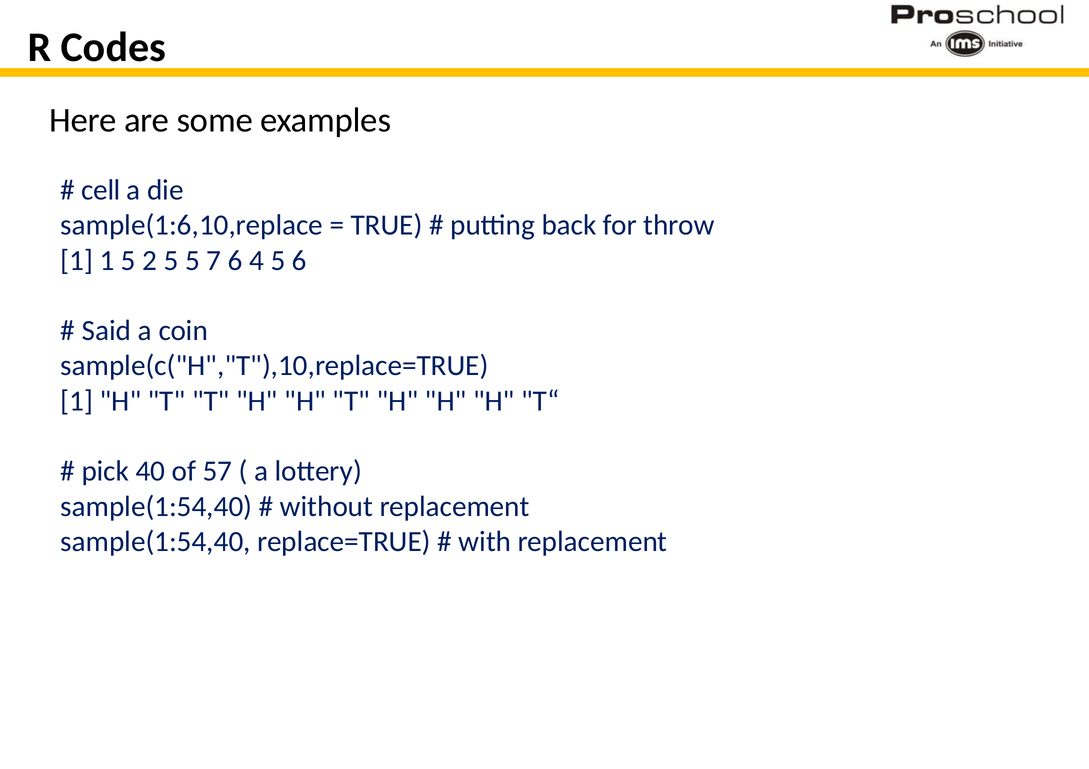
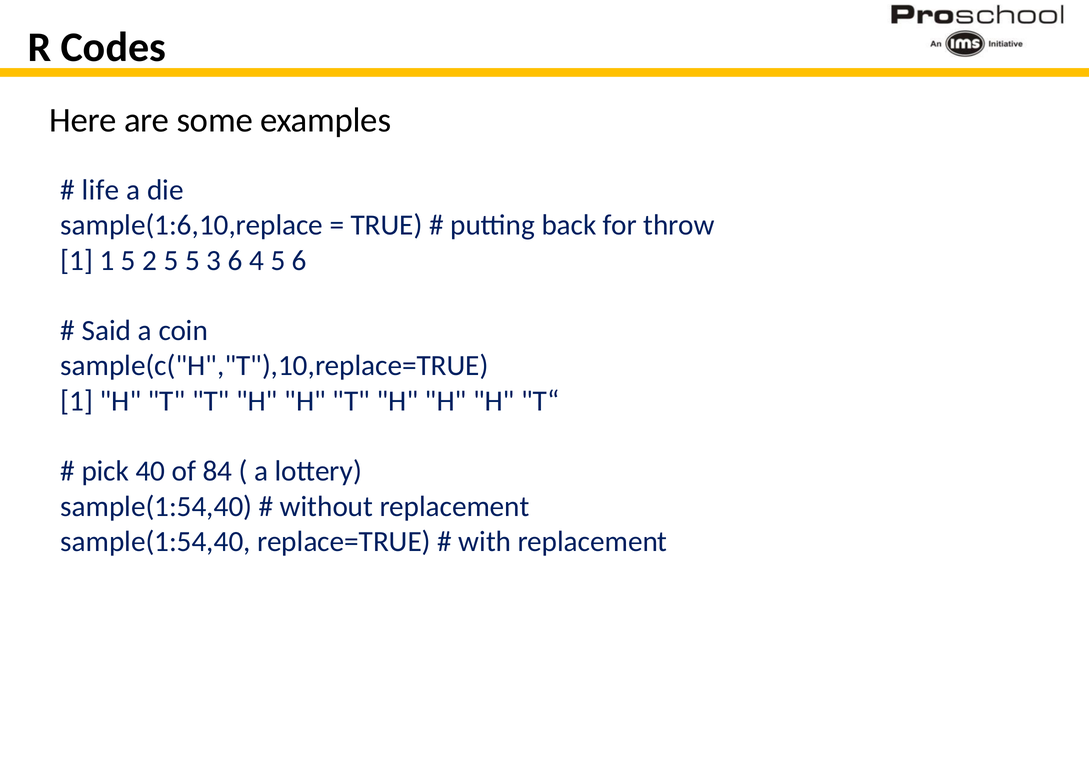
cell: cell -> life
7: 7 -> 3
57: 57 -> 84
